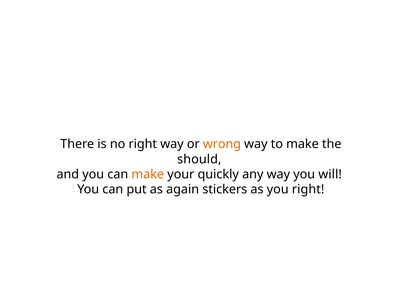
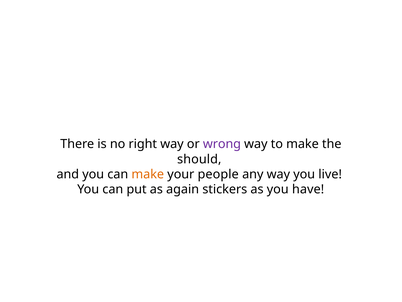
wrong colour: orange -> purple
quickly: quickly -> people
will: will -> live
you right: right -> have
